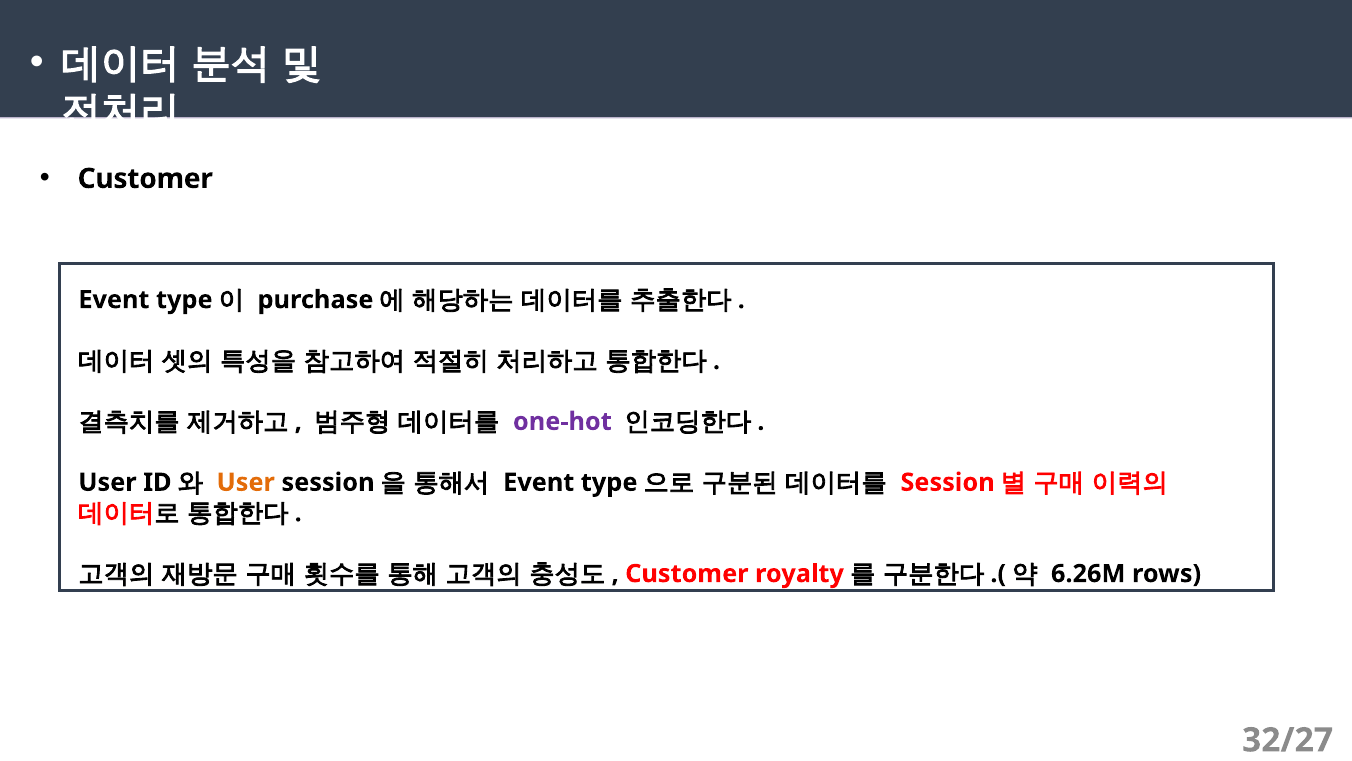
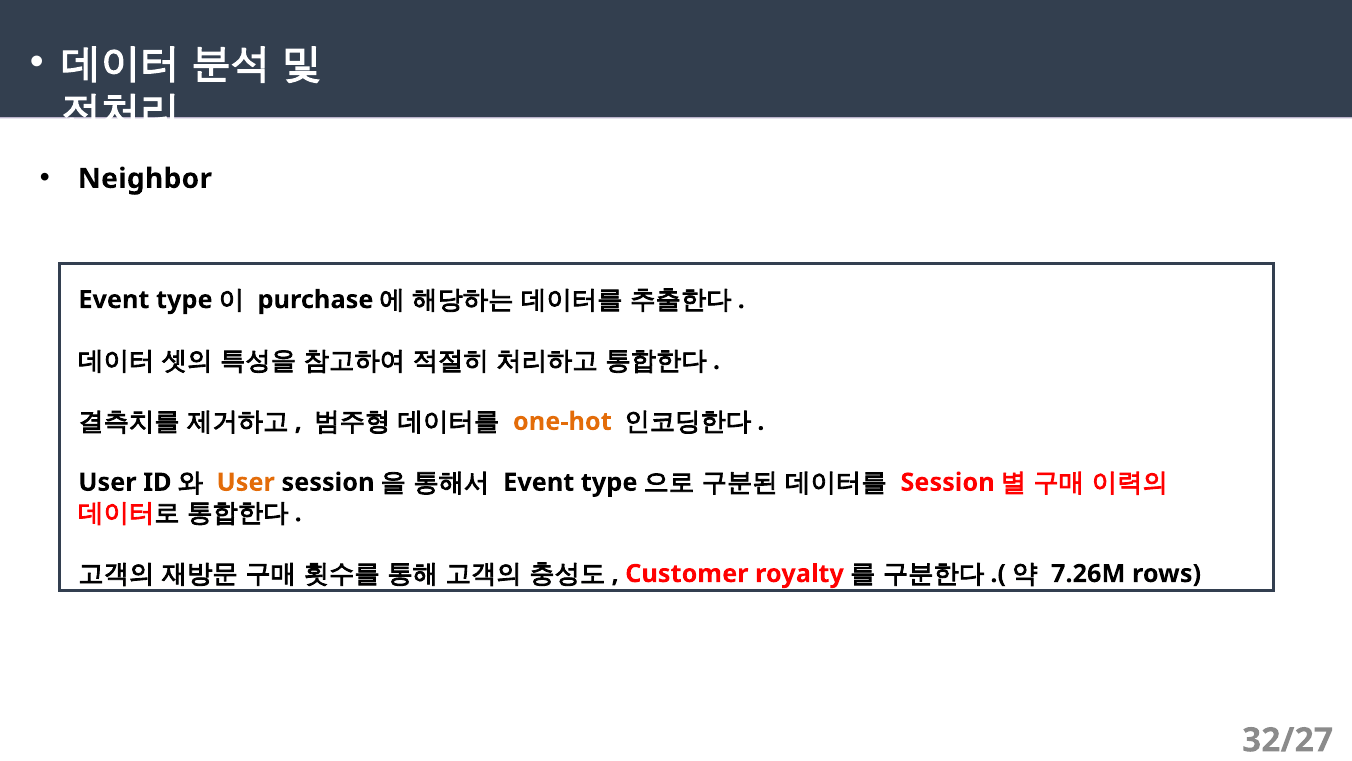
Customer at (145, 179): Customer -> Neighbor
one-hot colour: purple -> orange
6.26M: 6.26M -> 7.26M
